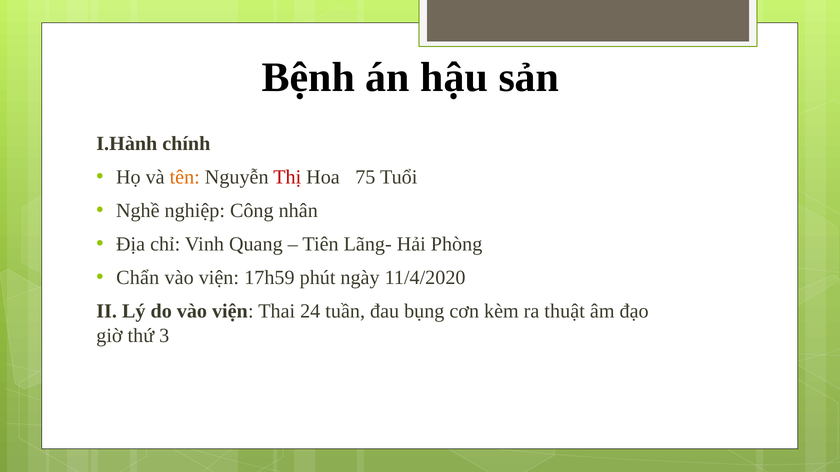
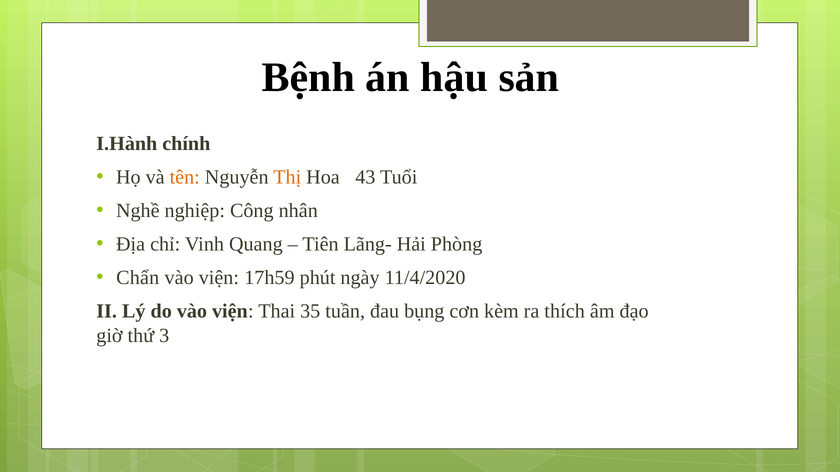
Thị colour: red -> orange
75: 75 -> 43
24: 24 -> 35
thuật: thuật -> thích
